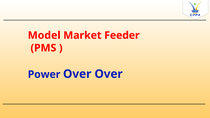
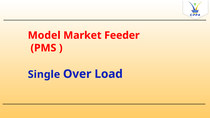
Power: Power -> Single
Over Over: Over -> Load
